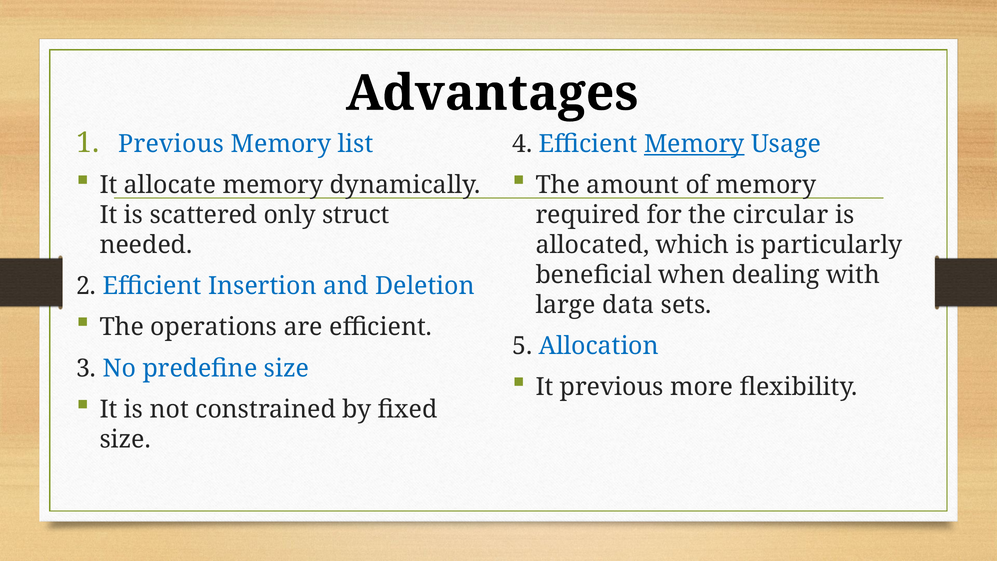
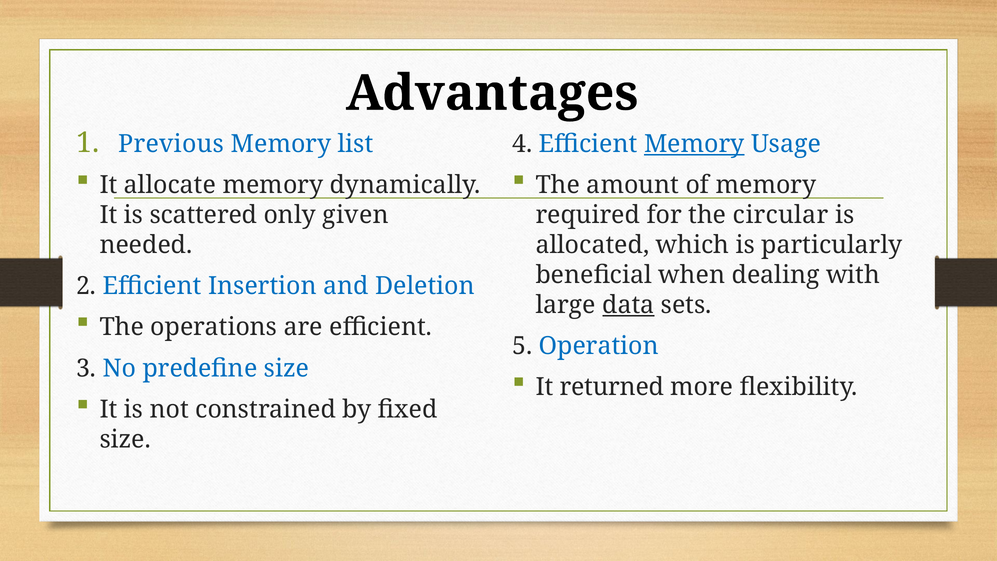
struct: struct -> given
data underline: none -> present
Allocation: Allocation -> Operation
It previous: previous -> returned
